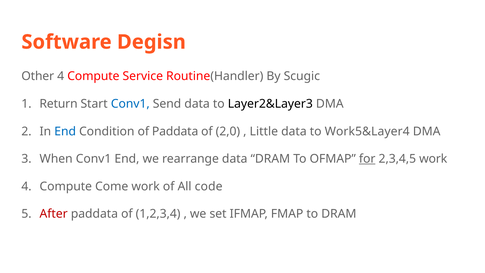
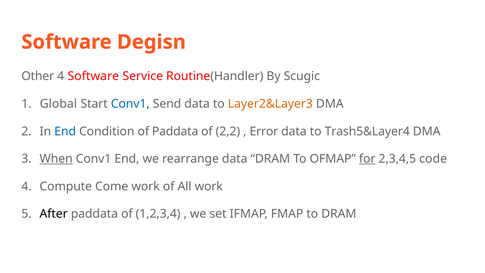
Compute at (93, 76): Compute -> Software
Return: Return -> Global
Layer2&Layer3 colour: black -> orange
2,0: 2,0 -> 2,2
Little: Little -> Error
Work5&Layer4: Work5&Layer4 -> Trash5&Layer4
When underline: none -> present
2,3,4,5 work: work -> code
All code: code -> work
After colour: red -> black
